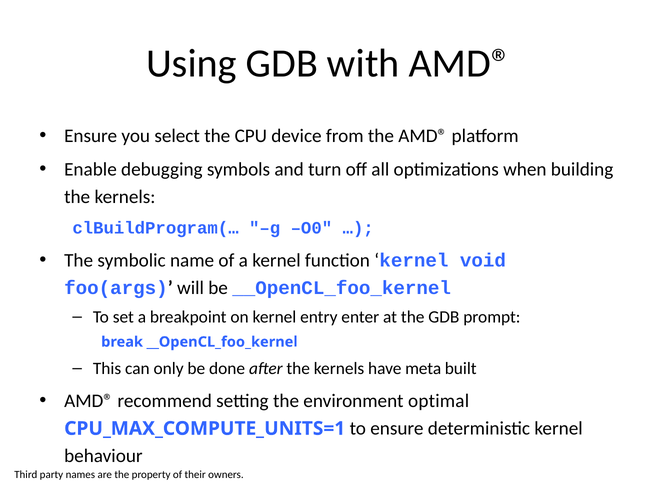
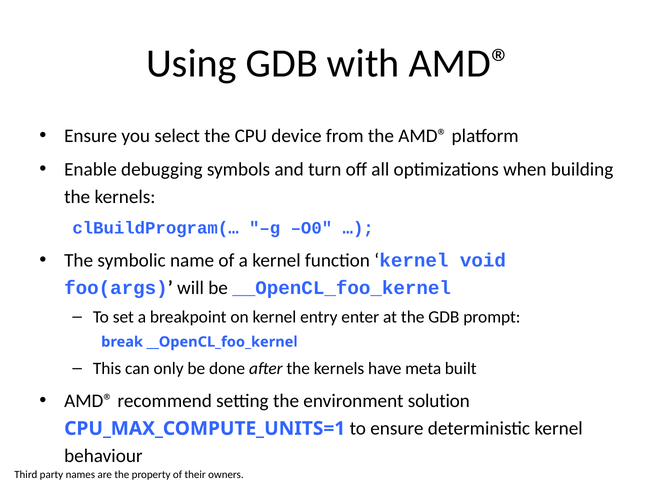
optimal: optimal -> solution
